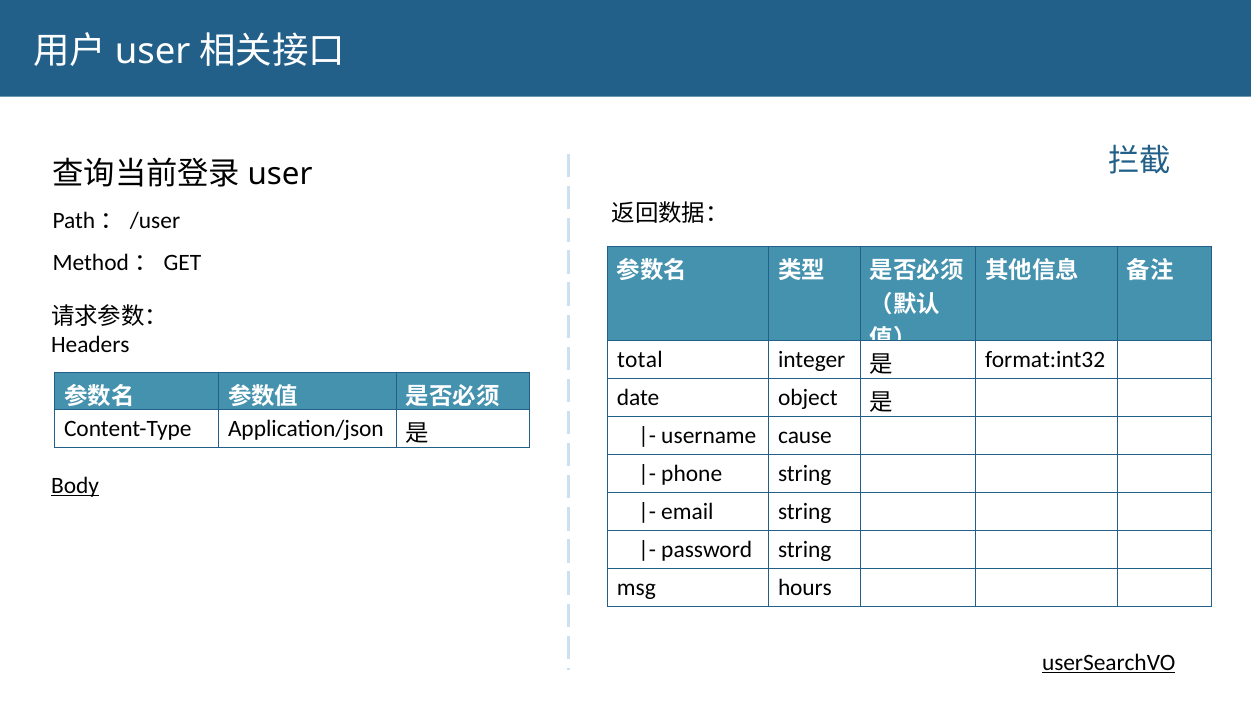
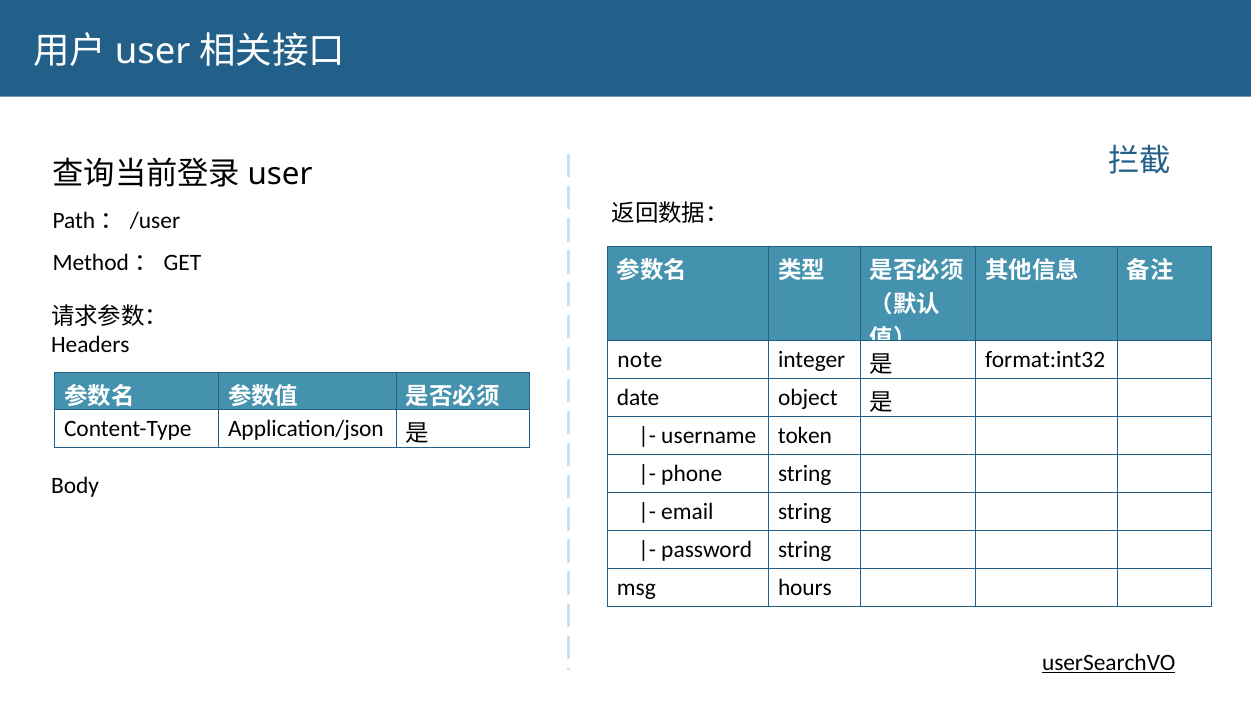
total: total -> note
cause: cause -> token
Body underline: present -> none
